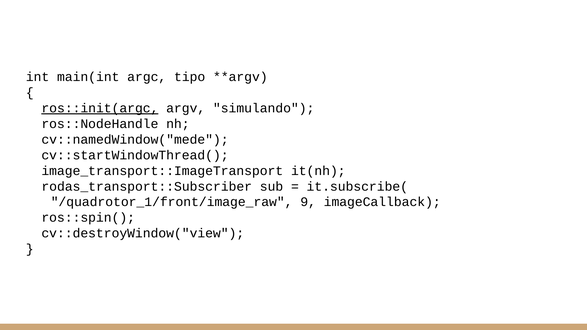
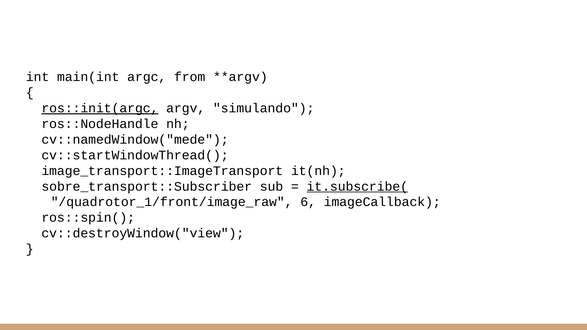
tipo: tipo -> from
rodas_transport::Subscriber: rodas_transport::Subscriber -> sobre_transport::Subscriber
it.subscribe( underline: none -> present
9: 9 -> 6
